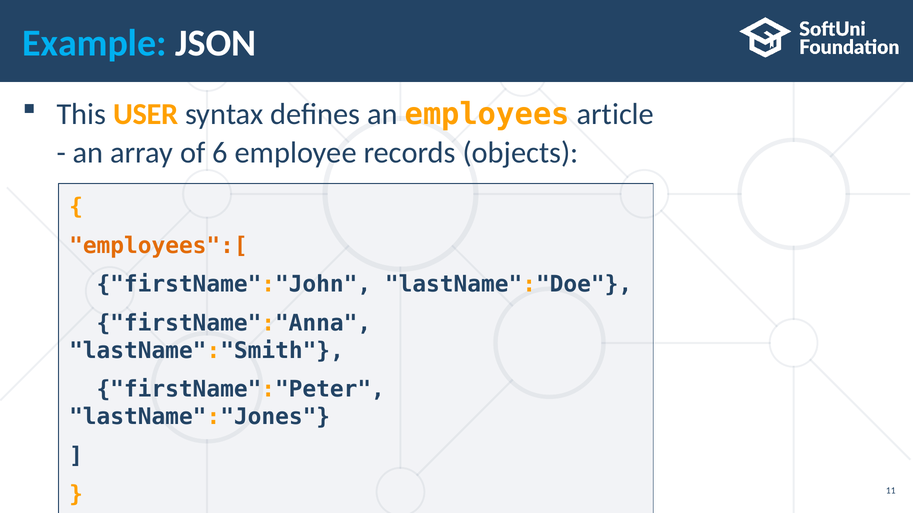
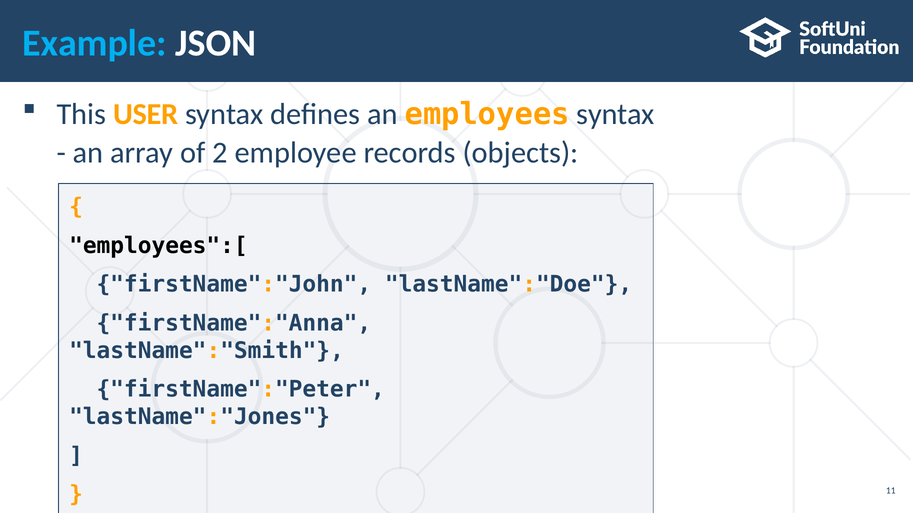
employees article: article -> syntax
6: 6 -> 2
employees":[ colour: orange -> black
